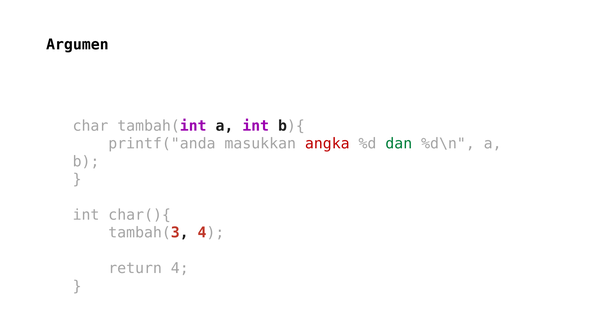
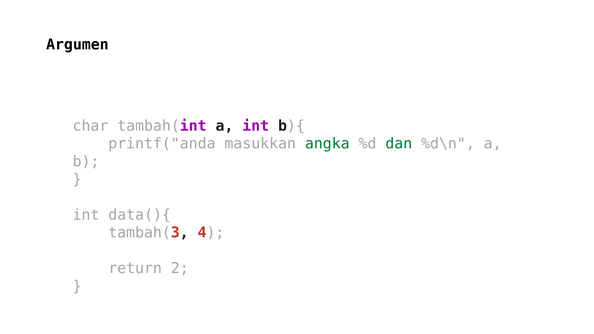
angka colour: red -> green
char(){: char(){ -> data(){
return 4: 4 -> 2
